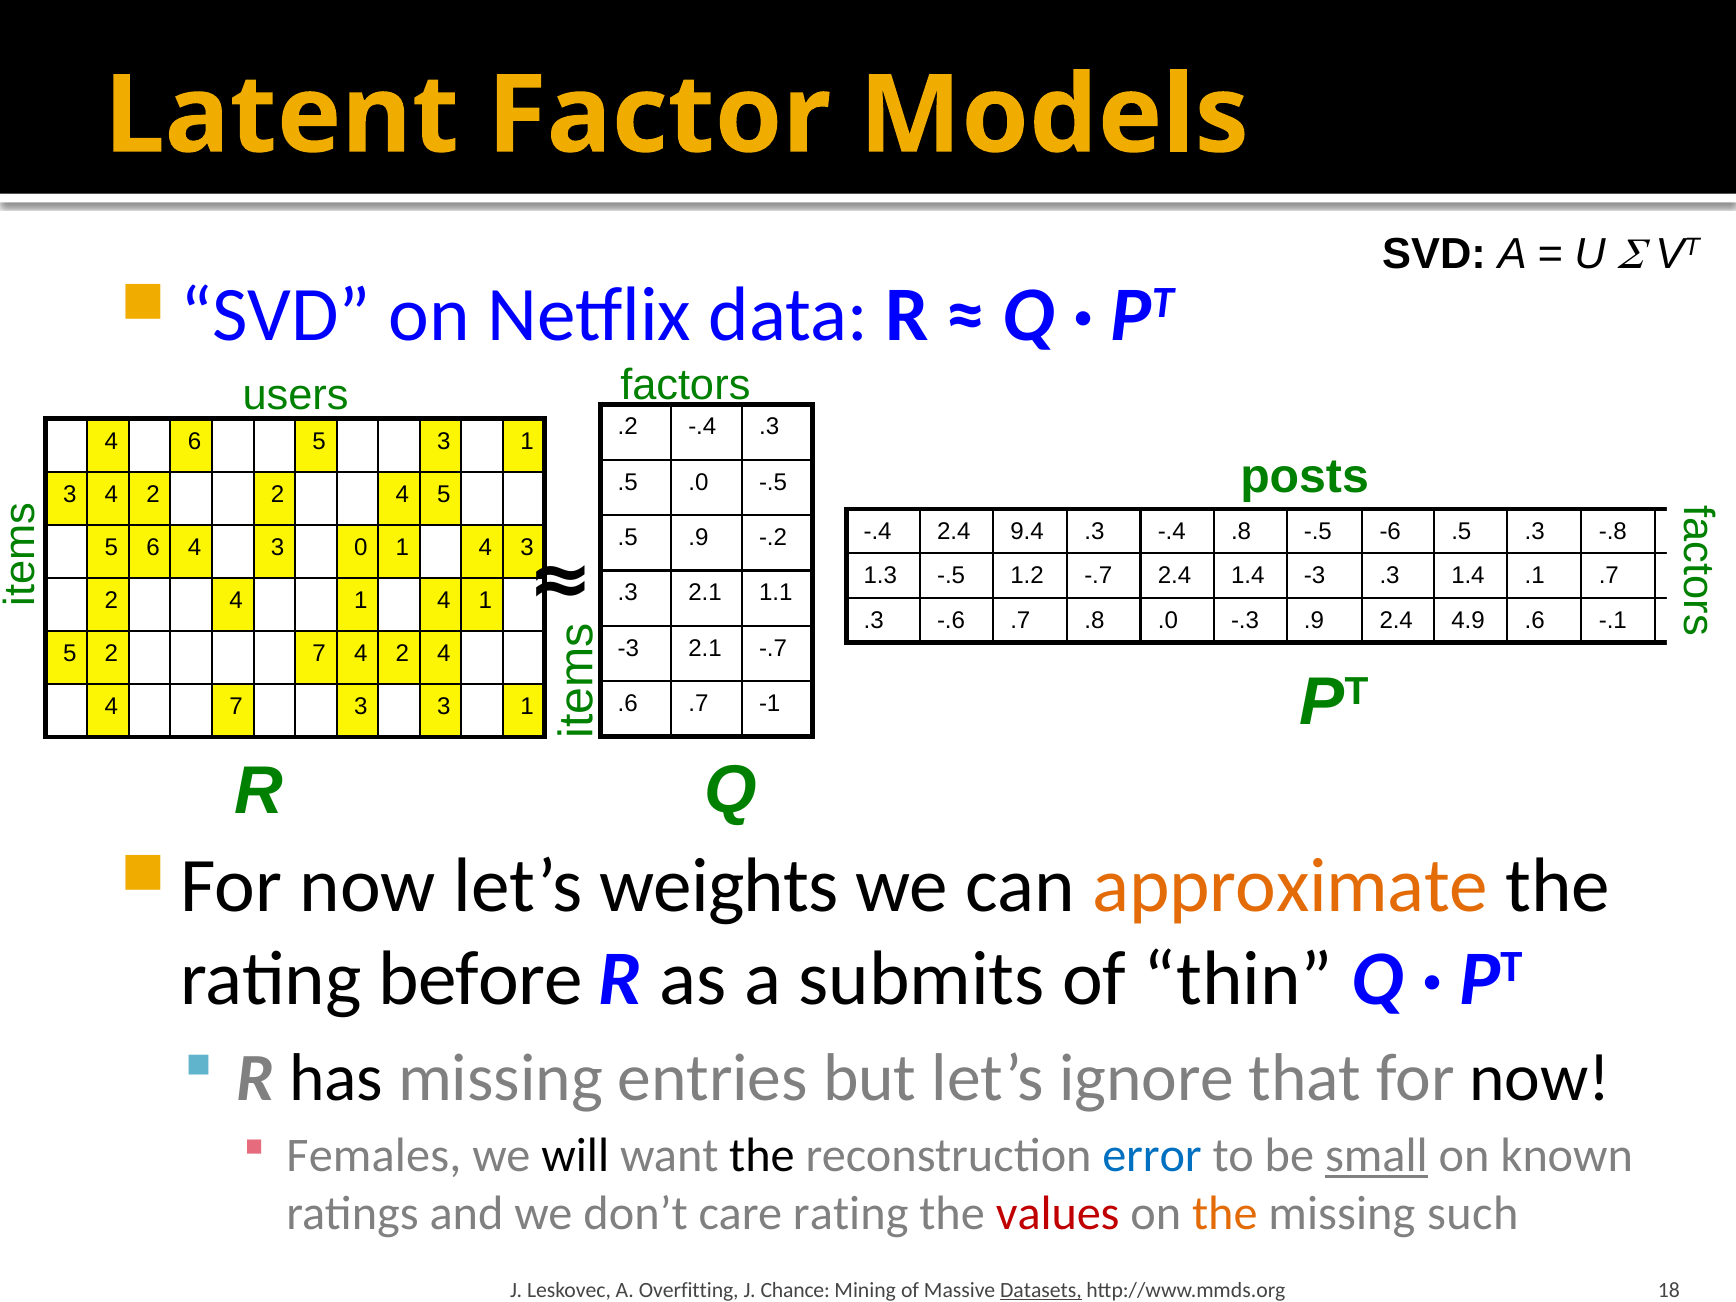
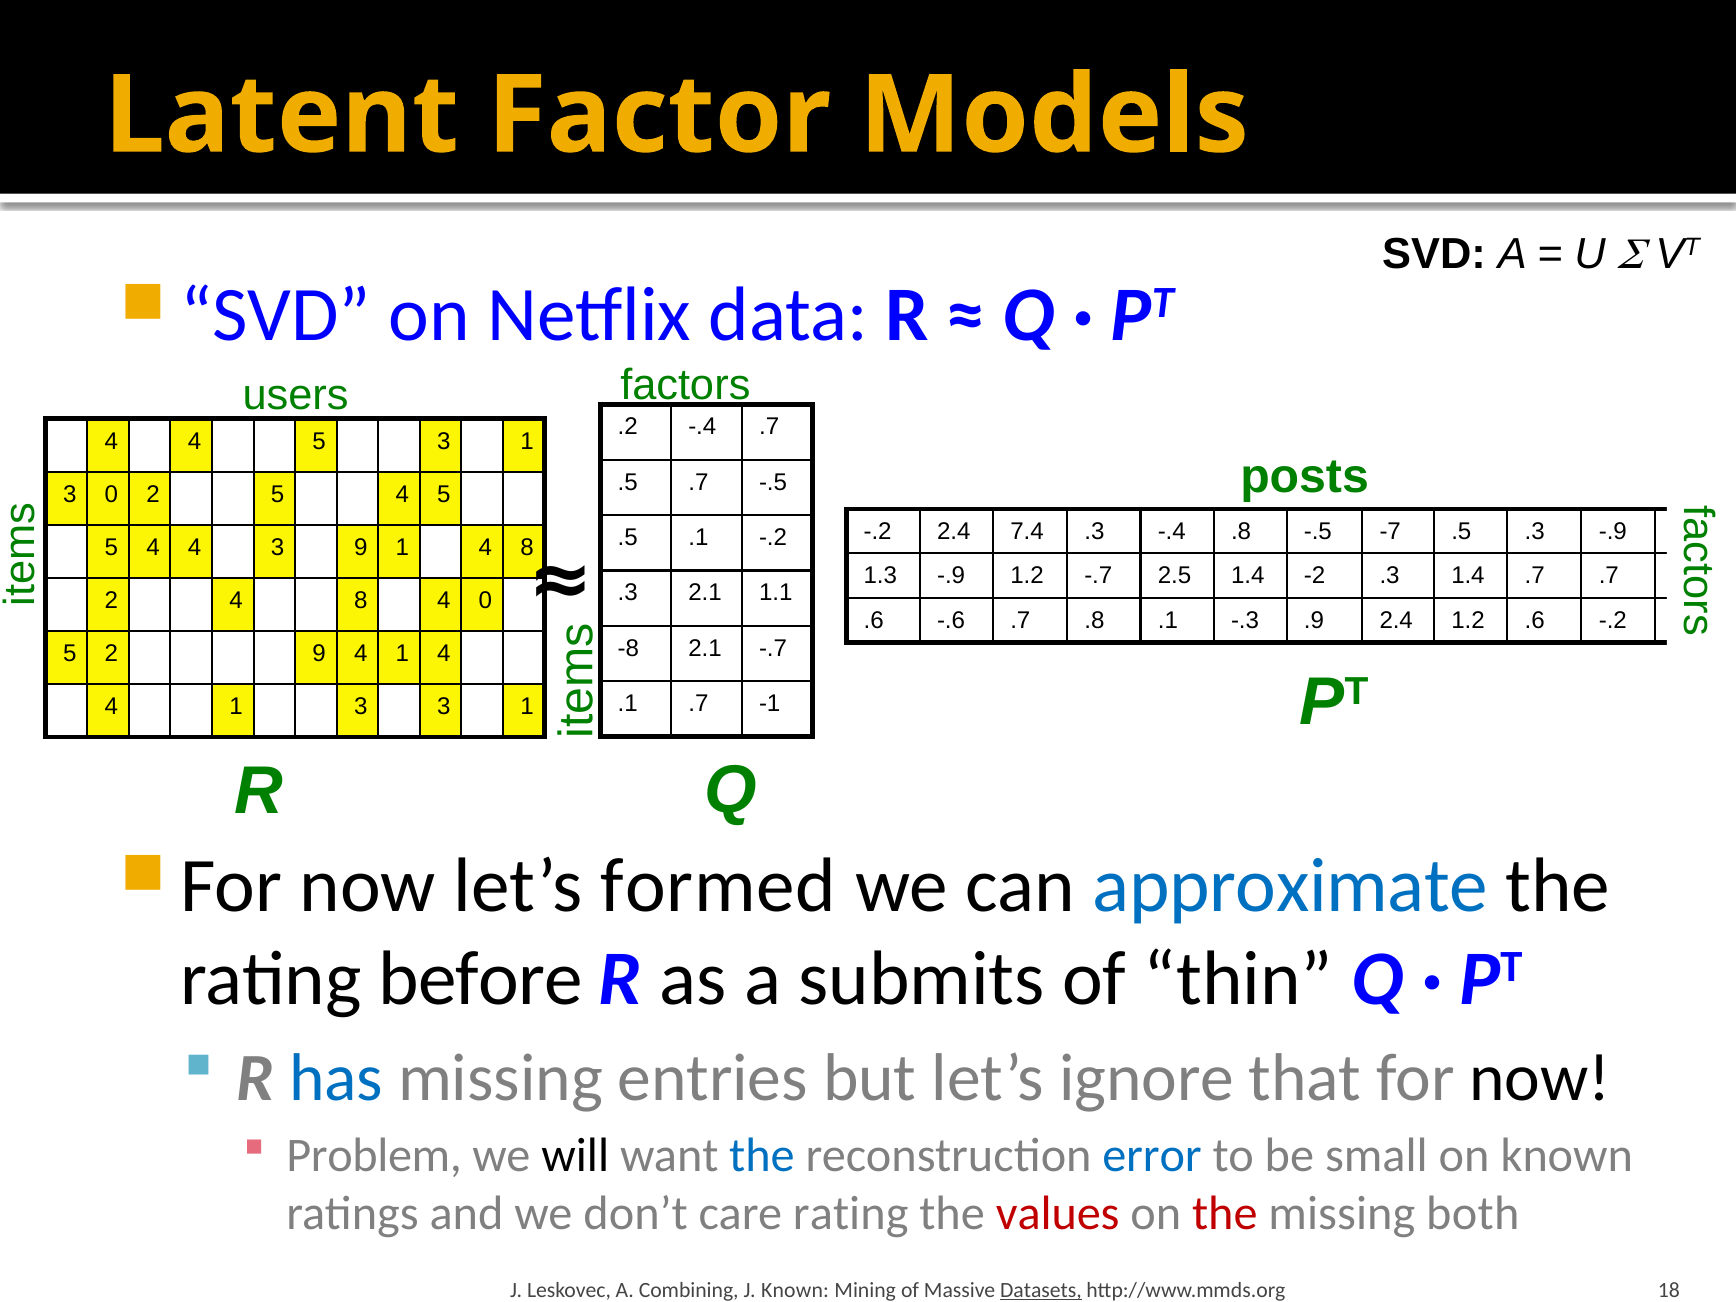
-.4 .3: .3 -> .7
6 at (195, 441): 6 -> 4
.5 .0: .0 -> .7
3 4: 4 -> 0
2 2: 2 -> 5
-.4 at (878, 532): -.4 -> -.2
9.4: 9.4 -> 7.4
-6: -6 -> -7
.3 -.8: -.8 -> -.9
.5 .9: .9 -> .1
6 at (153, 547): 6 -> 4
3 0: 0 -> 9
1 4 3: 3 -> 8
1.3 -.5: -.5 -> -.9
-.7 2.4: 2.4 -> 2.5
1.4 -3: -3 -> -2
1.4 .1: .1 -> .7
2 4 1: 1 -> 8
1 at (485, 600): 1 -> 0
.3 at (874, 620): .3 -> .6
.8 .0: .0 -> .1
2.4 4.9: 4.9 -> 1.2
.6 -.1: -.1 -> -.2
-3 at (628, 648): -3 -> -8
2 7: 7 -> 9
2 at (402, 653): 2 -> 1
.6 at (628, 704): .6 -> .1
7 at (236, 706): 7 -> 1
weights: weights -> formed
approximate colour: orange -> blue
has colour: black -> blue
Females: Females -> Problem
the at (762, 1156) colour: black -> blue
small underline: present -> none
the at (1225, 1214) colour: orange -> red
such: such -> both
Overfitting: Overfitting -> Combining
J Chance: Chance -> Known
